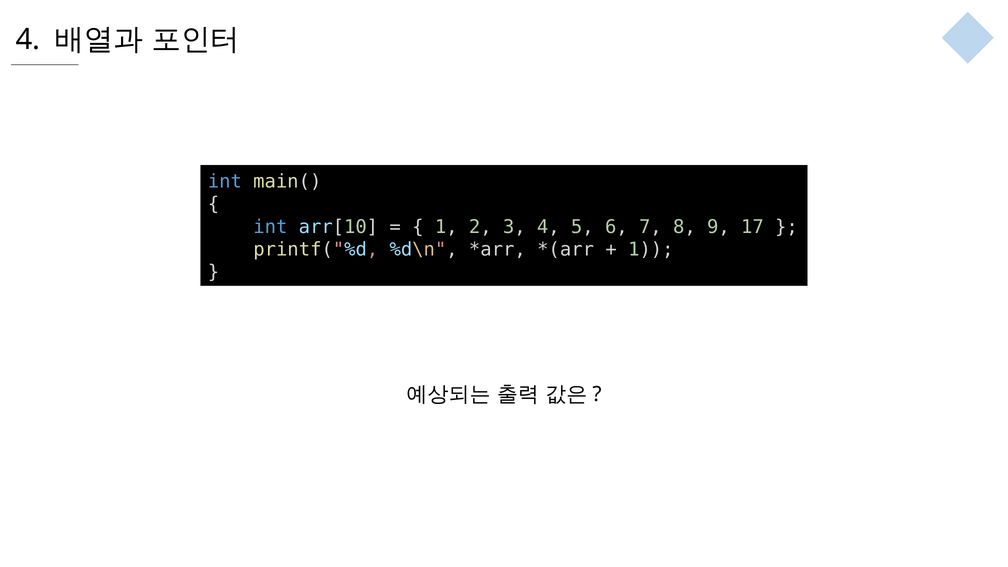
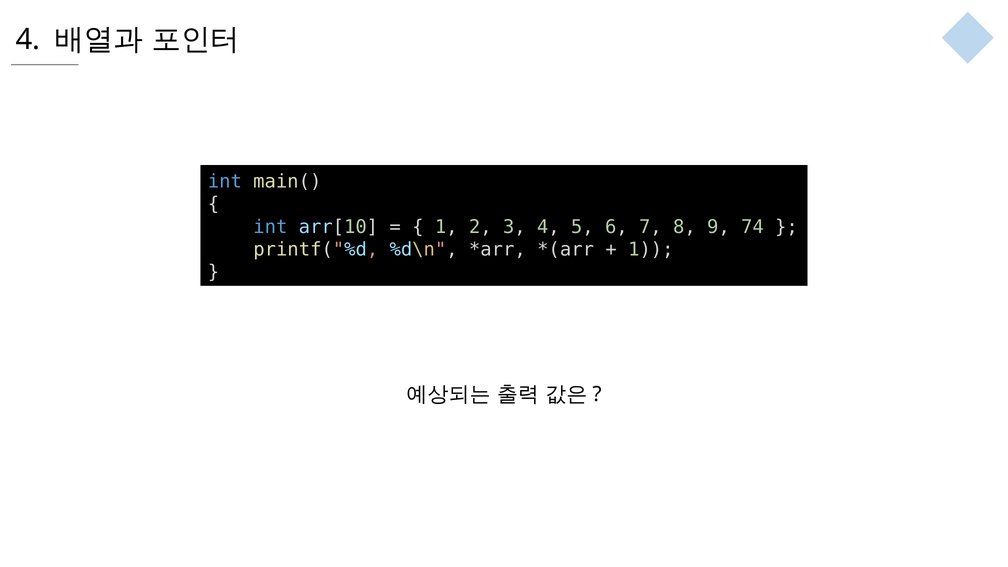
17: 17 -> 74
